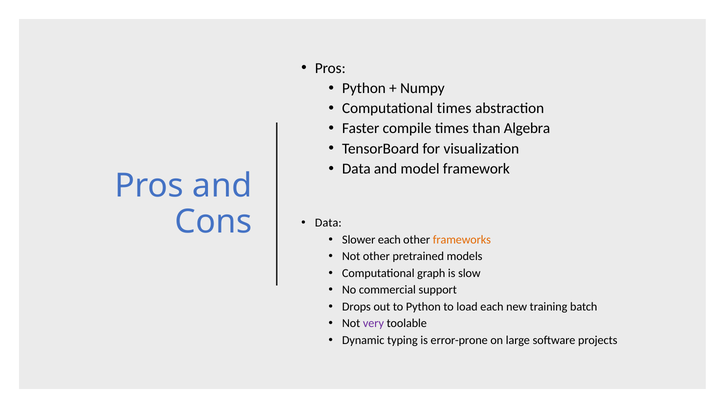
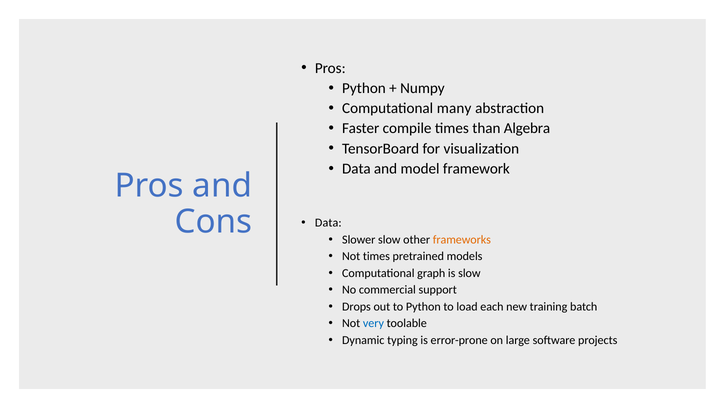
Computational times: times -> many
Slower each: each -> slow
Not other: other -> times
very colour: purple -> blue
